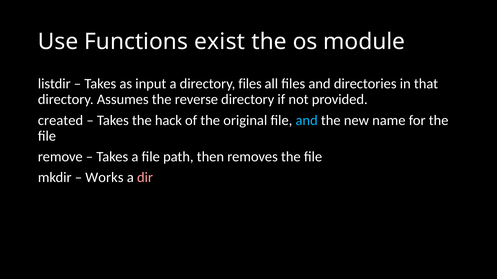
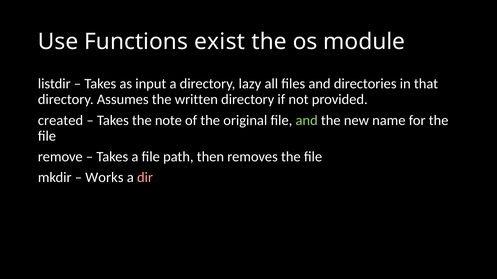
directory files: files -> lazy
reverse: reverse -> written
hack: hack -> note
and at (307, 121) colour: light blue -> light green
